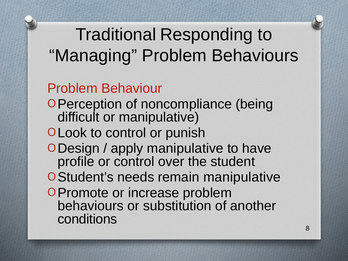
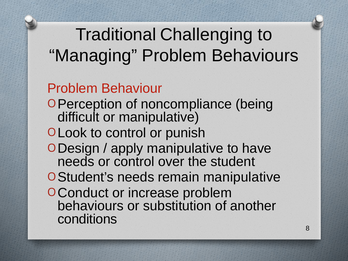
Responding: Responding -> Challenging
profile at (76, 162): profile -> needs
Promote: Promote -> Conduct
